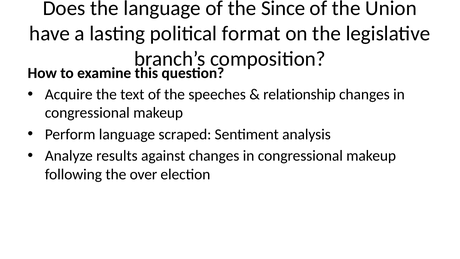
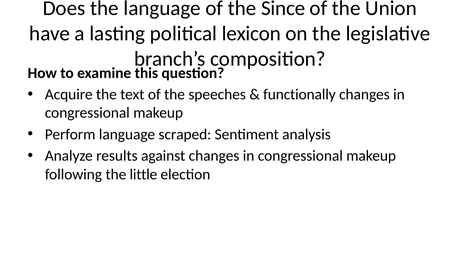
format: format -> lexicon
relationship: relationship -> functionally
over: over -> little
